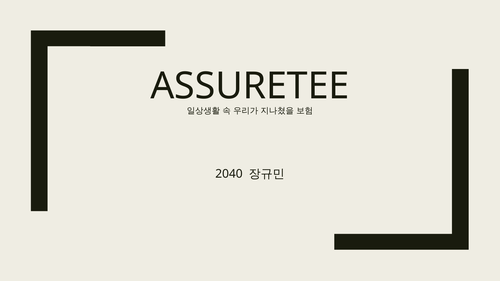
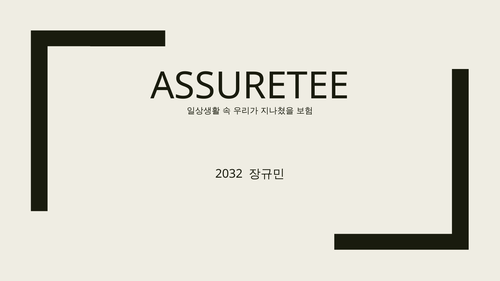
2040: 2040 -> 2032
